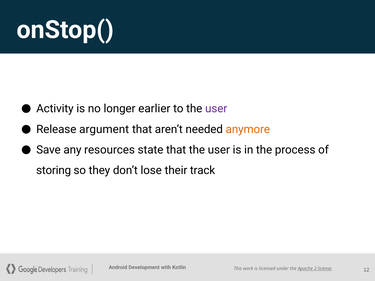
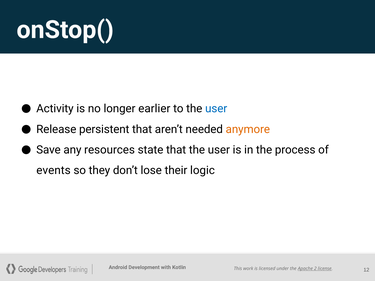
user at (216, 109) colour: purple -> blue
argument: argument -> persistent
storing: storing -> events
track: track -> logic
